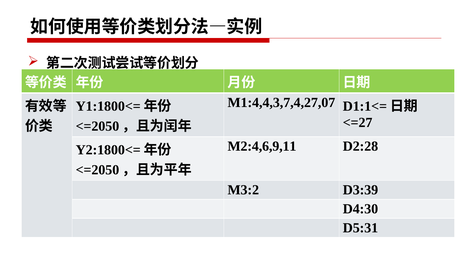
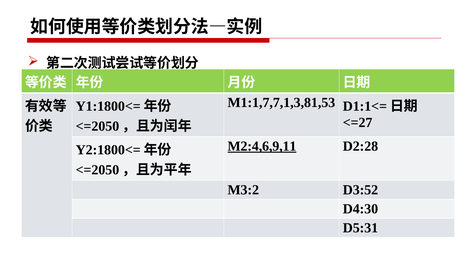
M1:4,4,3,7,4,27,07: M1:4,4,3,7,4,27,07 -> M1:1,7,7,1,3,81,53
M2:4,6,9,11 underline: none -> present
D3:39: D3:39 -> D3:52
